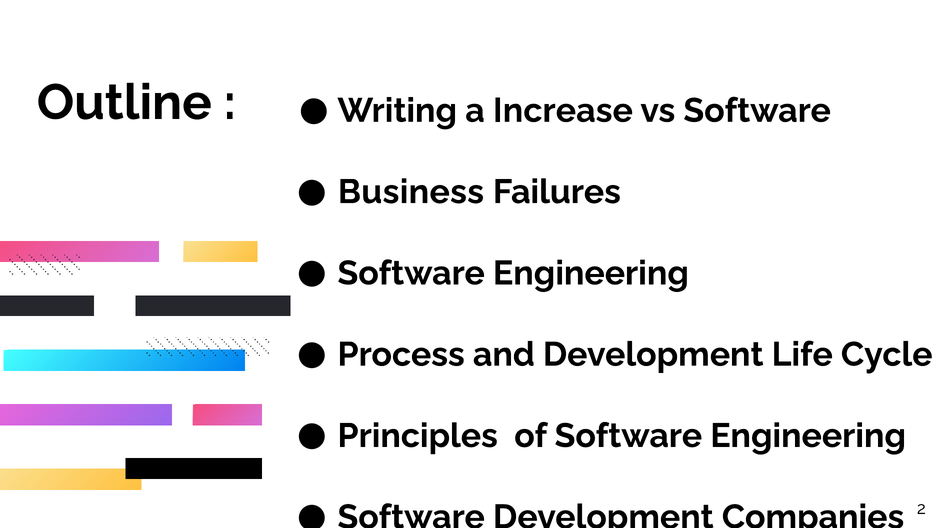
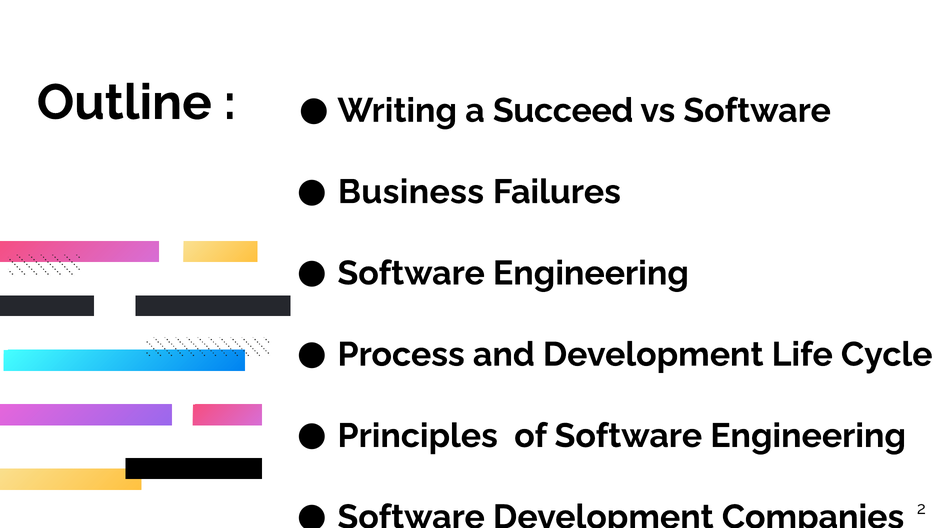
Increase: Increase -> Succeed
